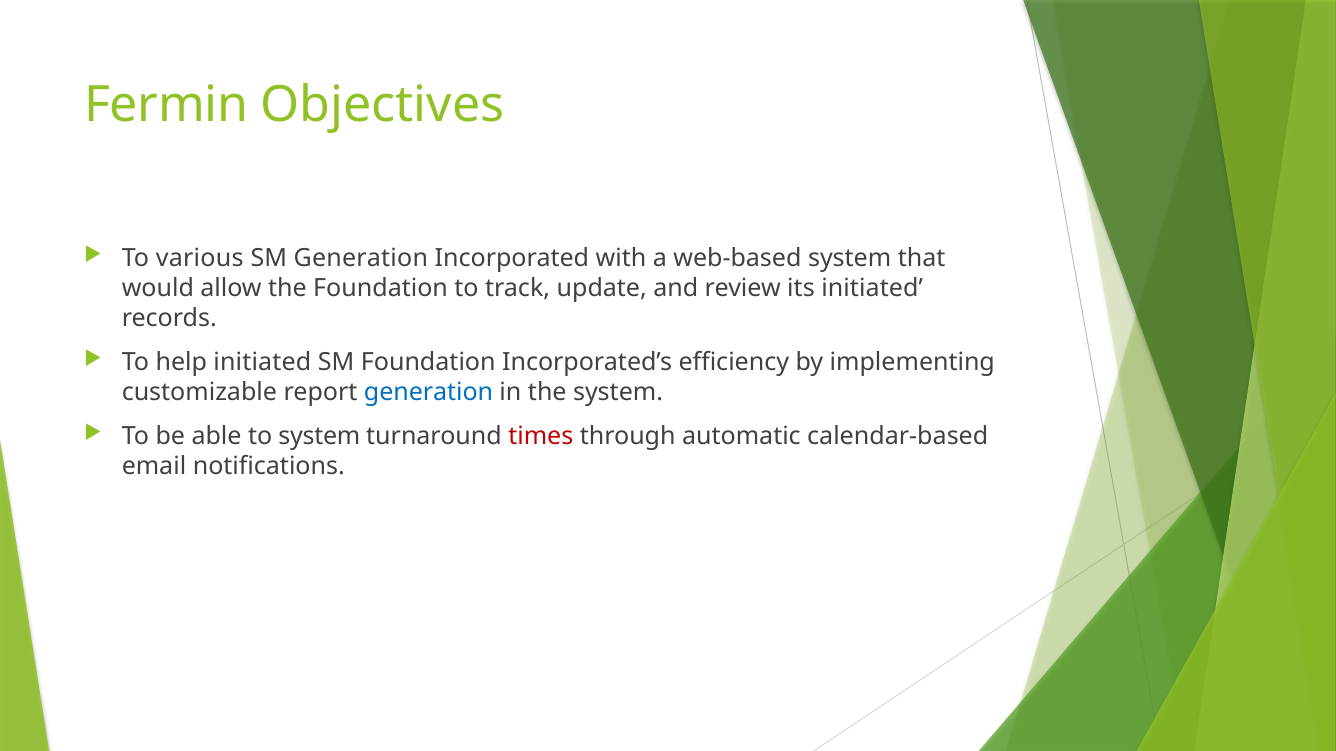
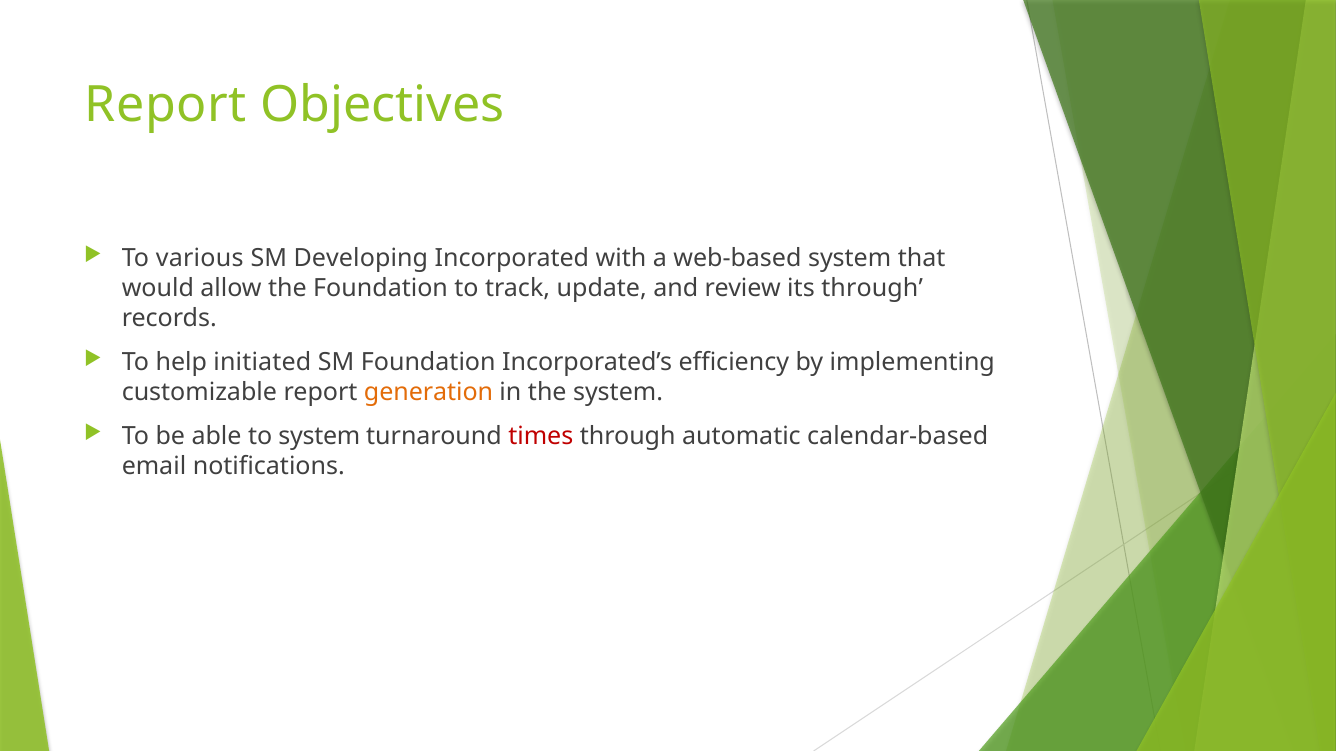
Fermin at (166, 105): Fermin -> Report
SM Generation: Generation -> Developing
its initiated: initiated -> through
generation at (429, 393) colour: blue -> orange
